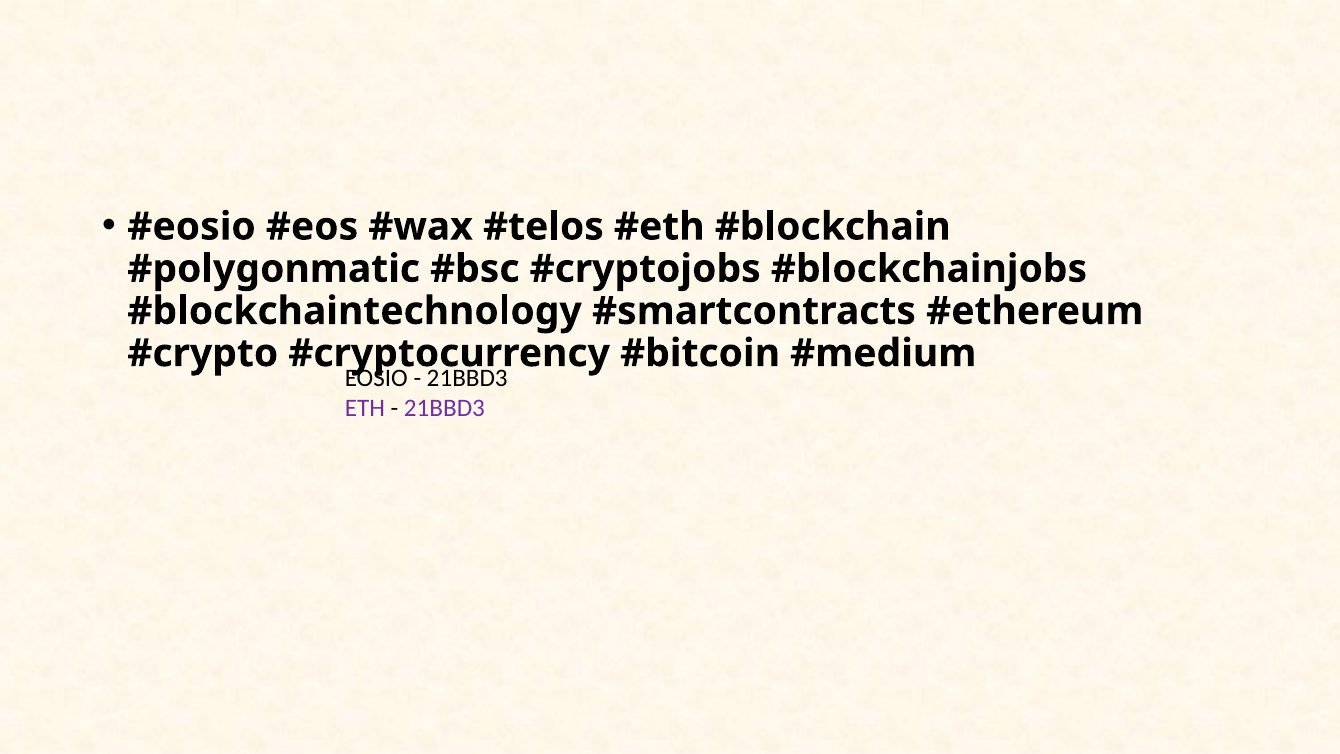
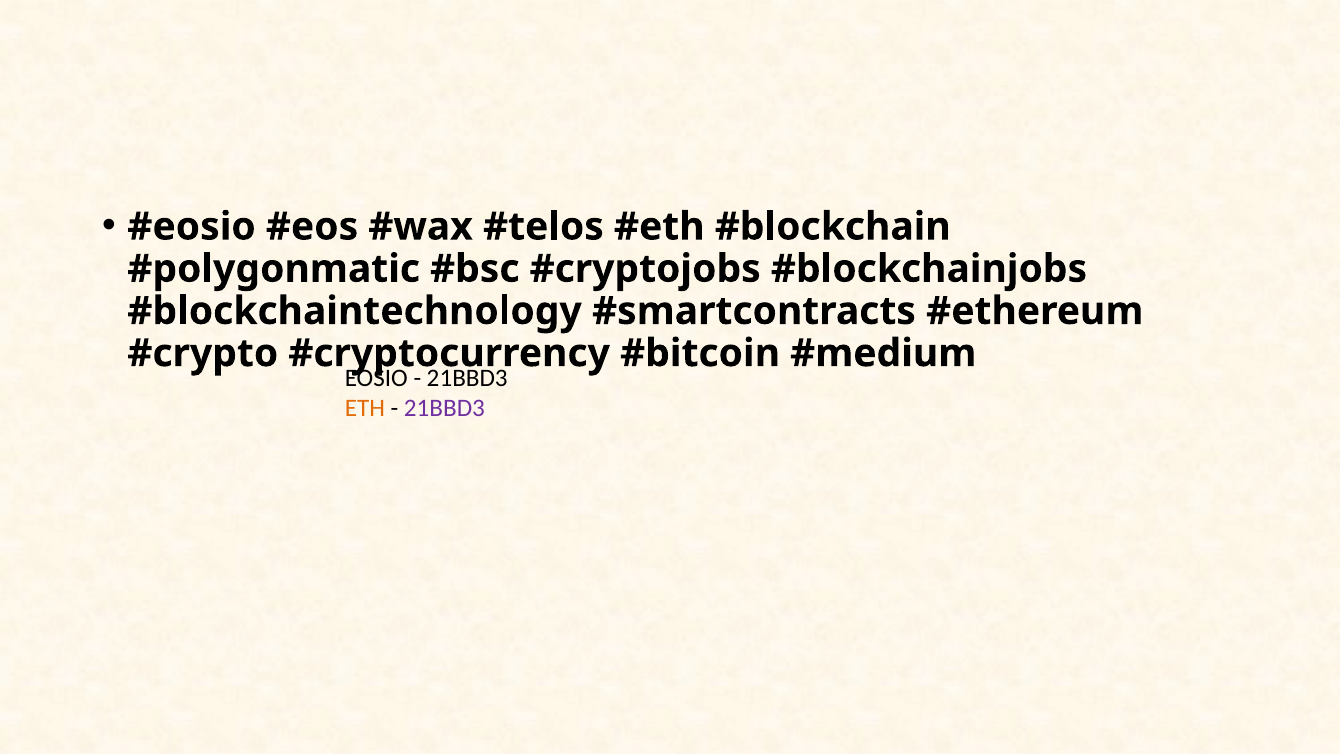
ETH colour: purple -> orange
